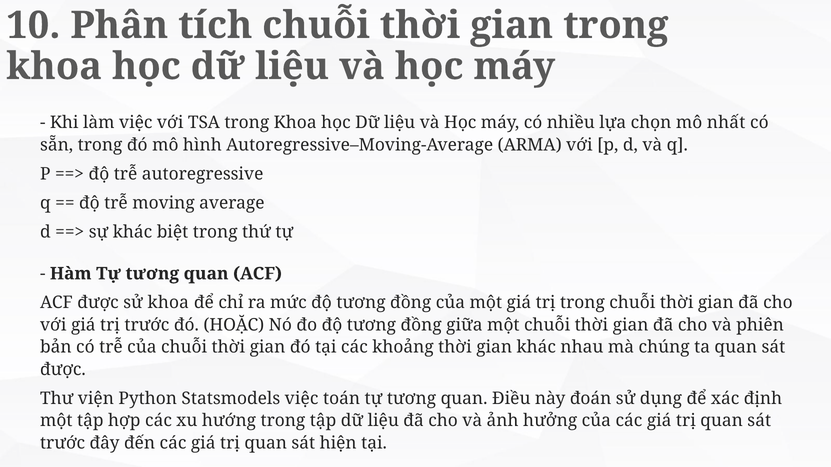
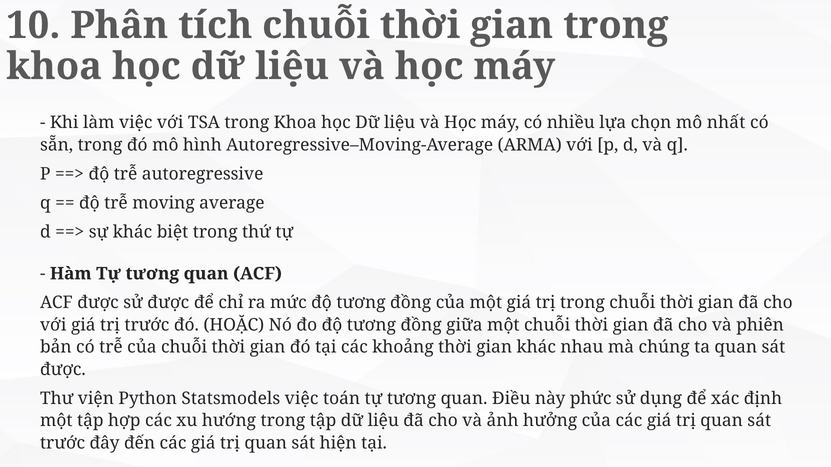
sử khoa: khoa -> được
đoán: đoán -> phức
